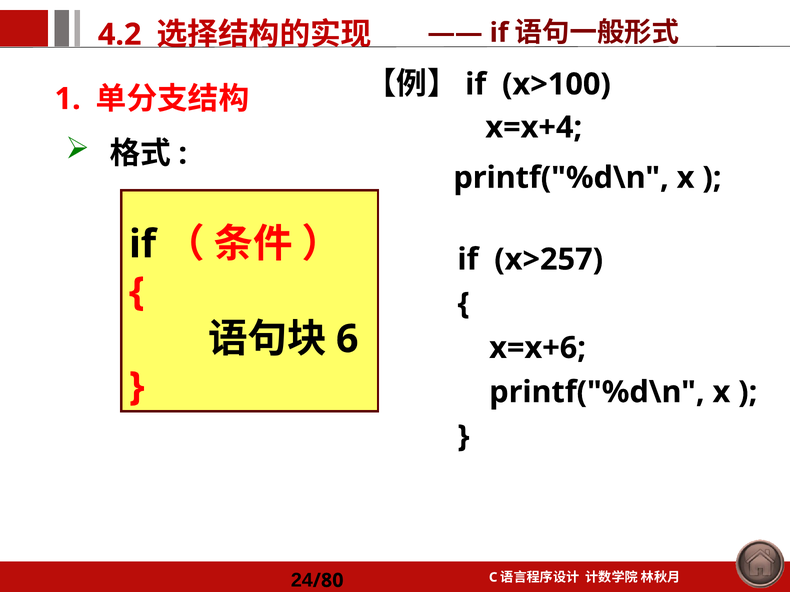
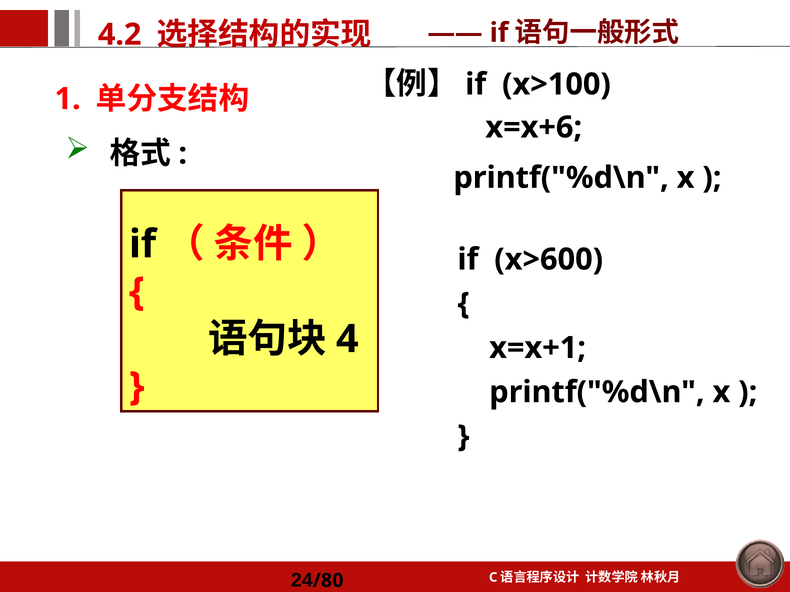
x=x+4: x=x+4 -> x=x+6
x>257: x>257 -> x>600
6: 6 -> 4
x=x+6: x=x+6 -> x=x+1
